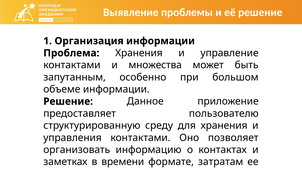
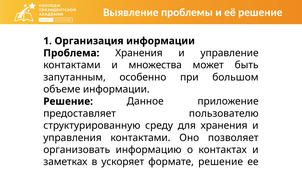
времени: времени -> ускоряет
формате затратам: затратам -> решение
